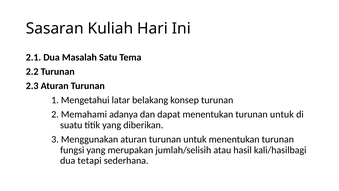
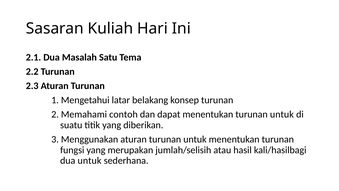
adanya: adanya -> contoh
dua tetapi: tetapi -> untuk
